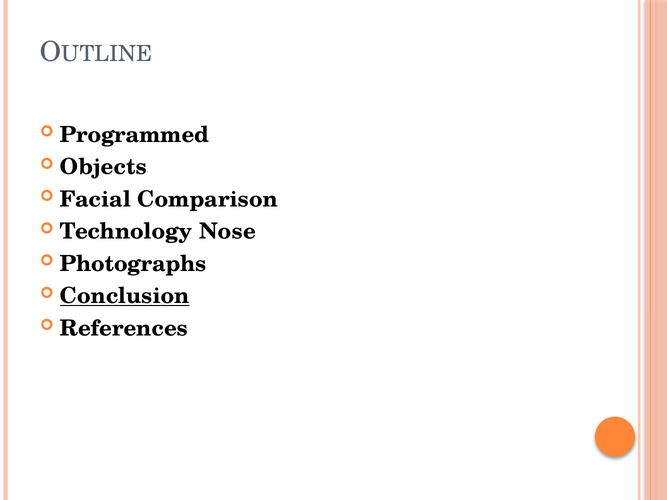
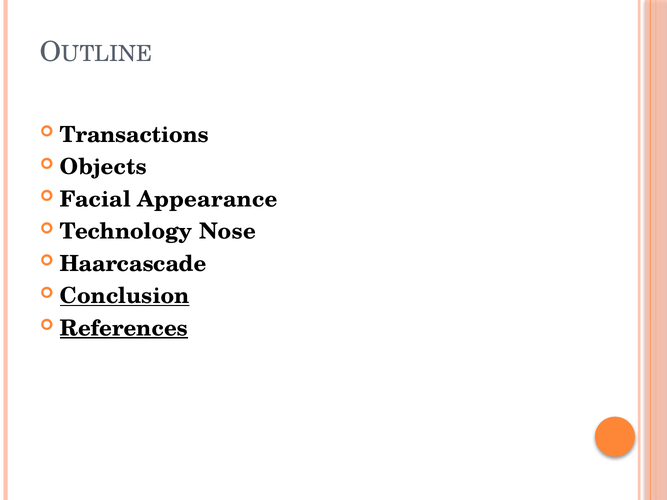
Programmed: Programmed -> Transactions
Comparison: Comparison -> Appearance
Photographs: Photographs -> Haarcascade
References underline: none -> present
